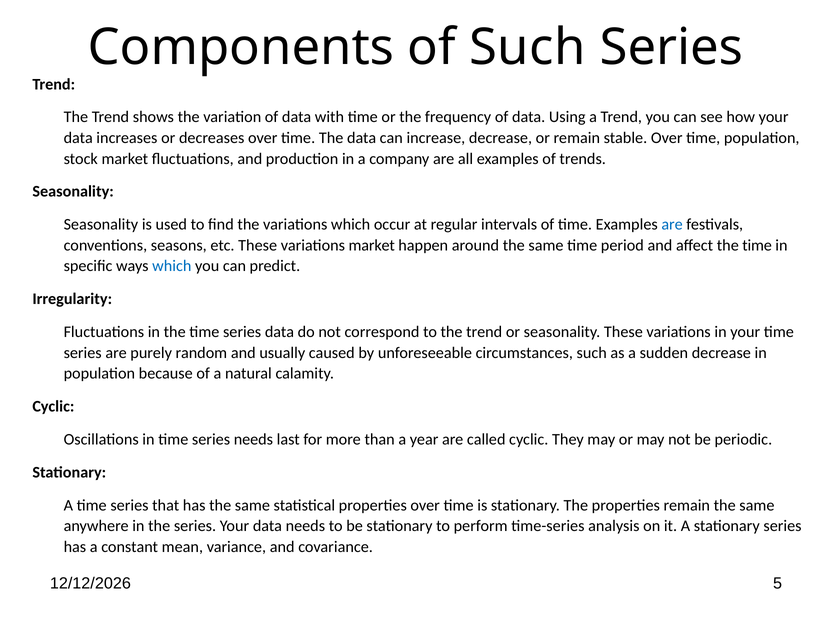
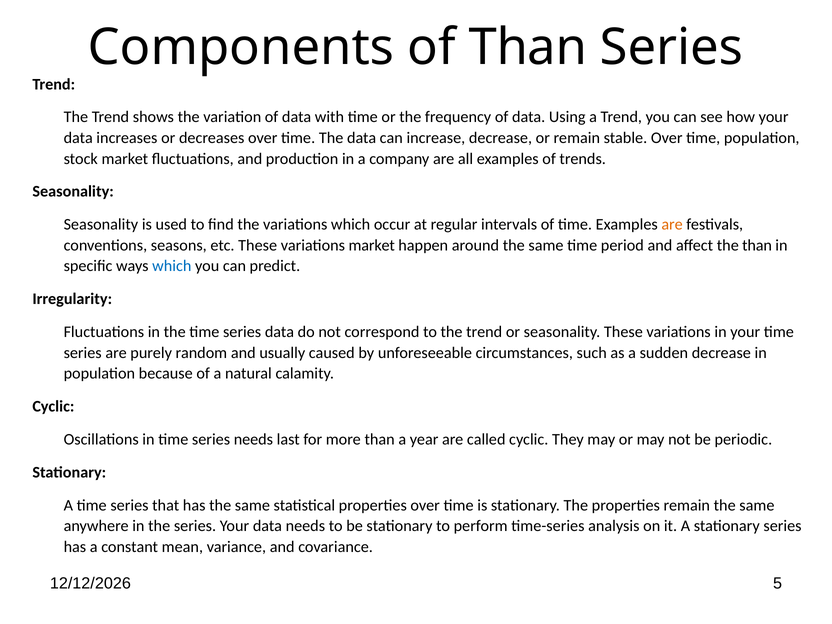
of Such: Such -> Than
are at (672, 225) colour: blue -> orange
affect the time: time -> than
